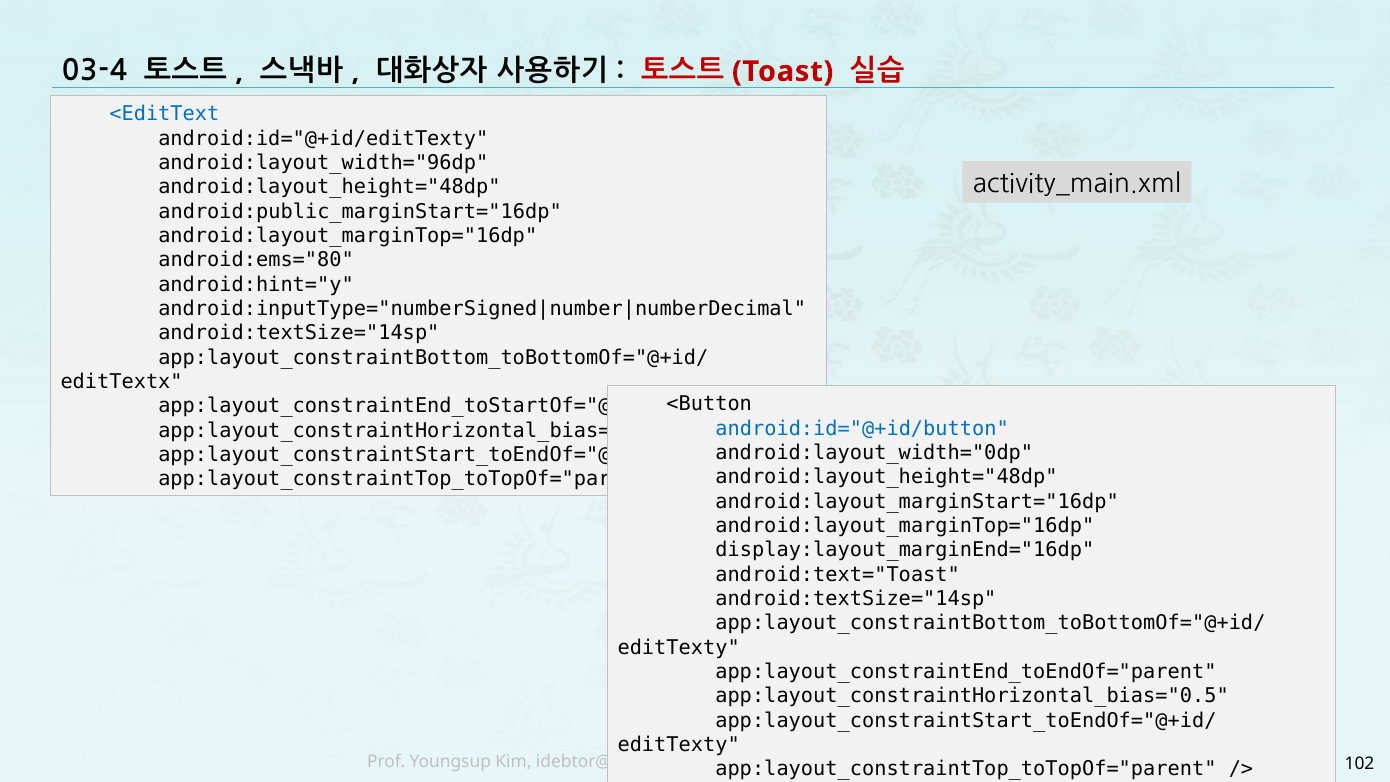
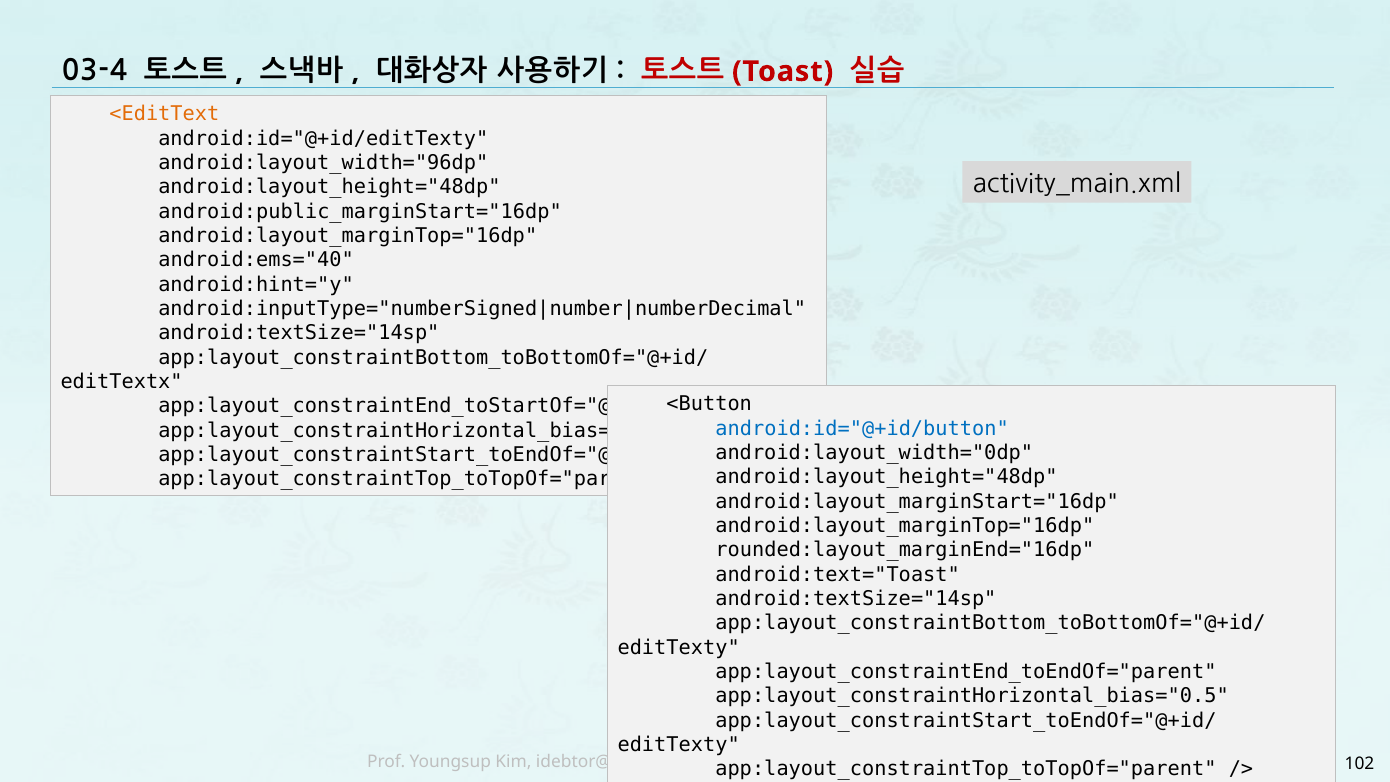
<EditText colour: blue -> orange
android:ems="80: android:ems="80 -> android:ems="40
display:layout_marginEnd="16dp: display:layout_marginEnd="16dp -> rounded:layout_marginEnd="16dp
